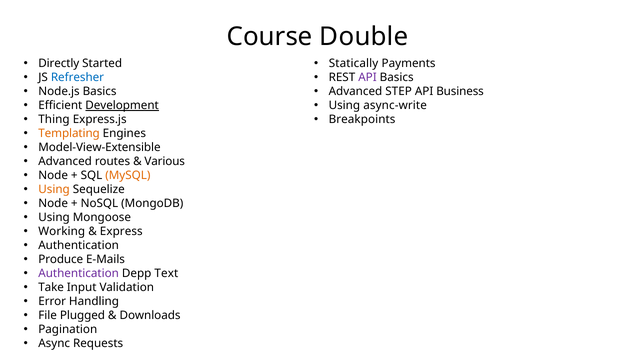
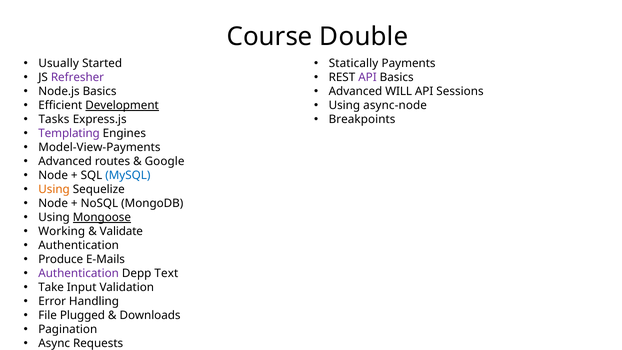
Directly: Directly -> Usually
Refresher colour: blue -> purple
STEP: STEP -> WILL
Business: Business -> Sessions
async-write: async-write -> async-node
Thing: Thing -> Tasks
Templating colour: orange -> purple
Model-View-Extensible: Model-View-Extensible -> Model-View-Payments
Various: Various -> Google
MySQL colour: orange -> blue
Mongoose underline: none -> present
Express: Express -> Validate
